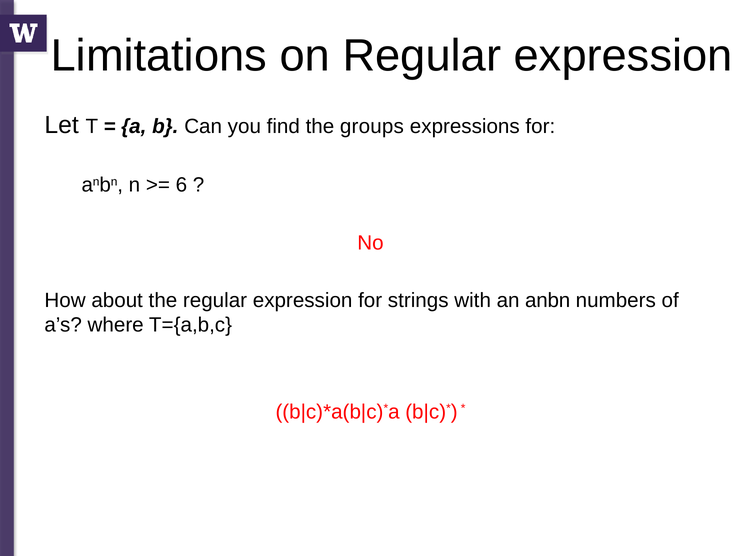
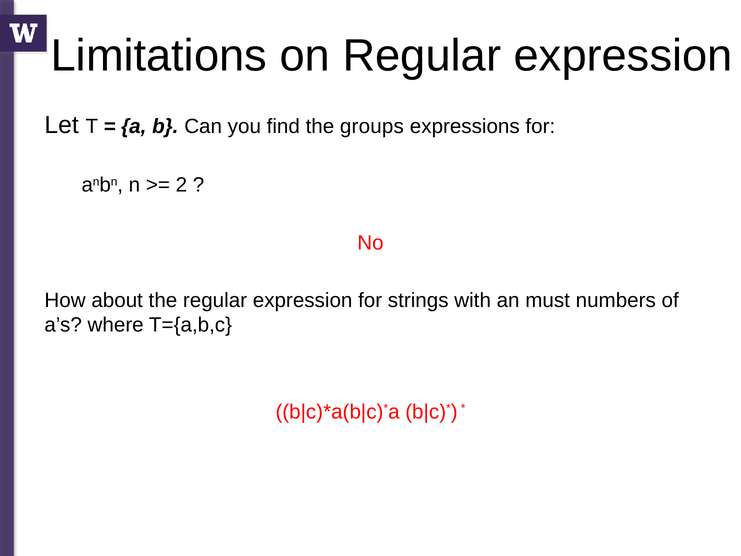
6: 6 -> 2
an anbn: anbn -> must
